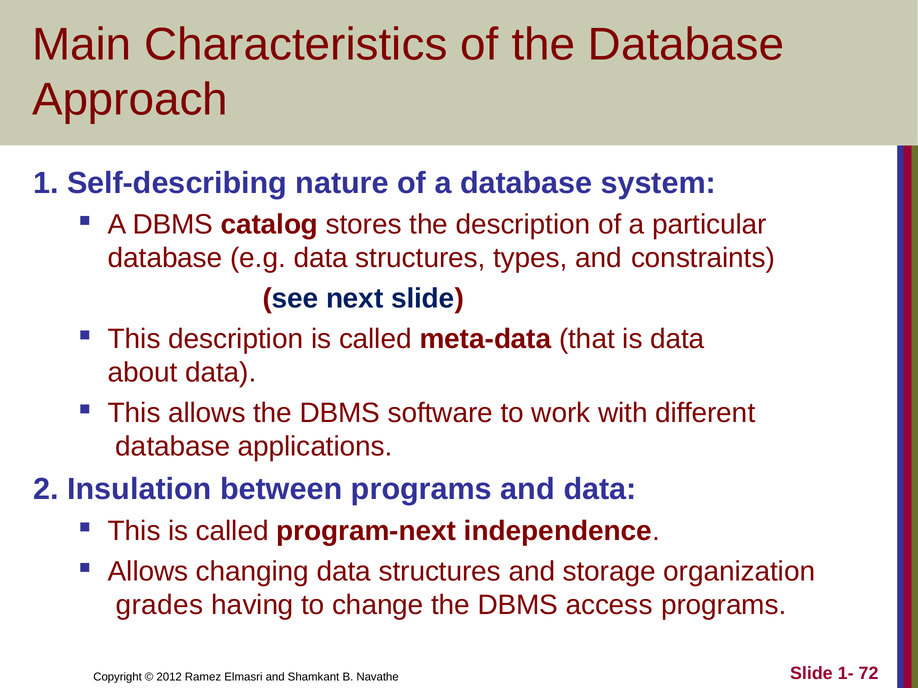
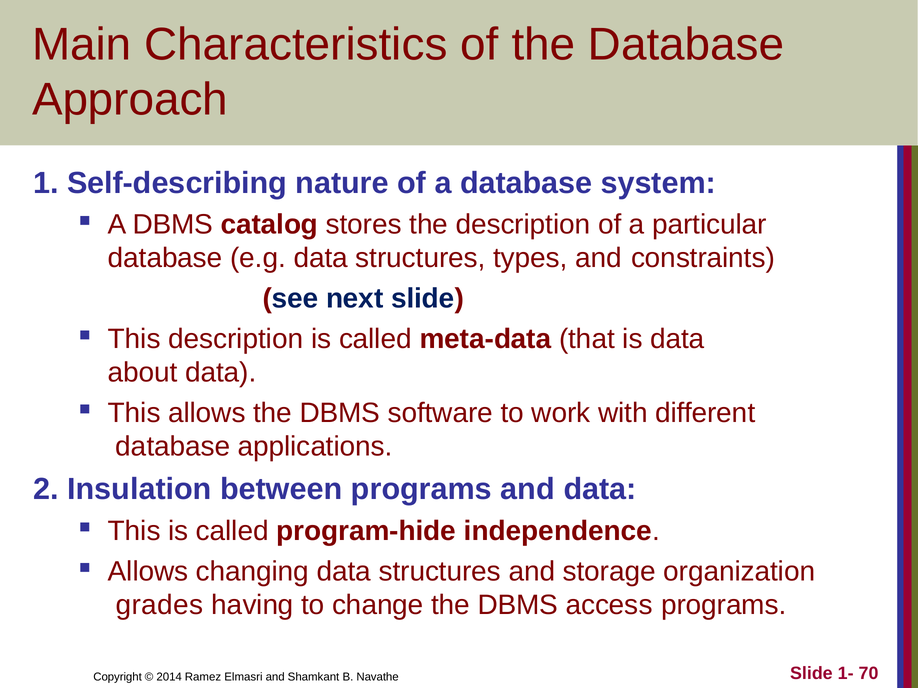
program-next: program-next -> program-hide
72: 72 -> 70
2012: 2012 -> 2014
